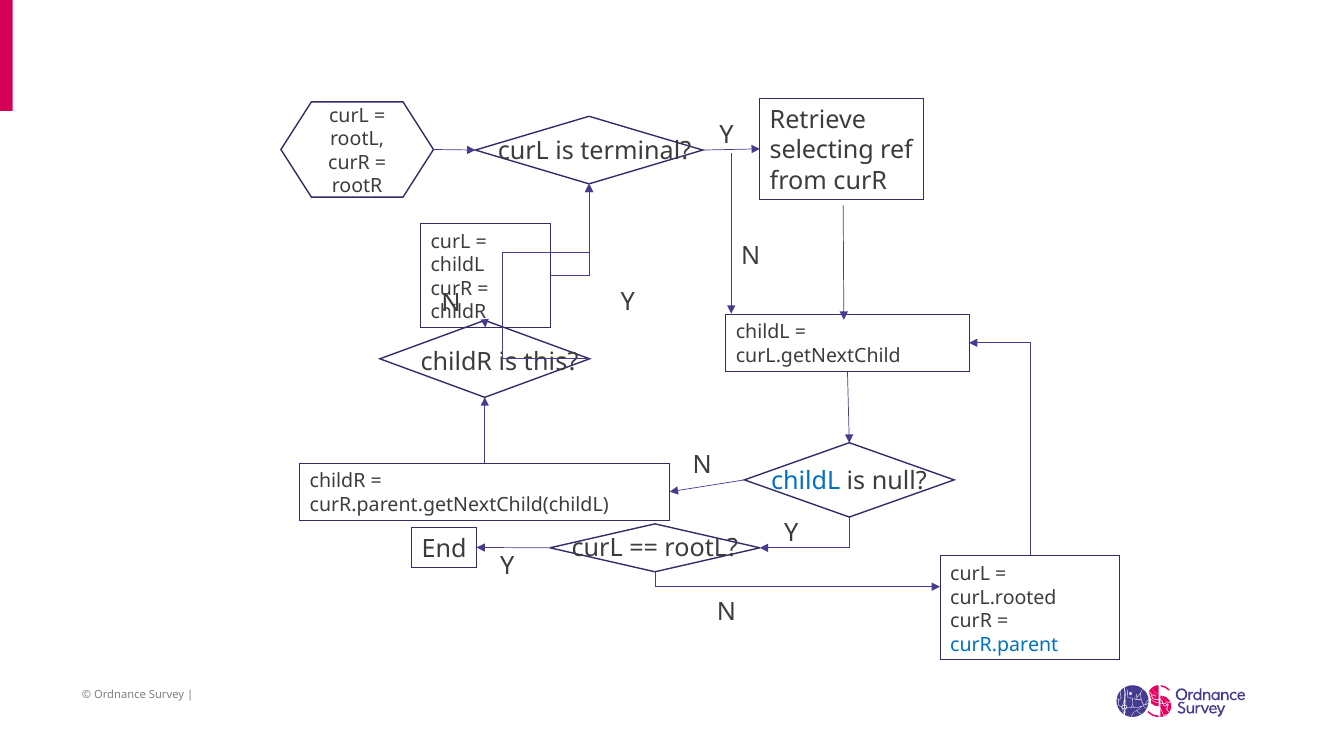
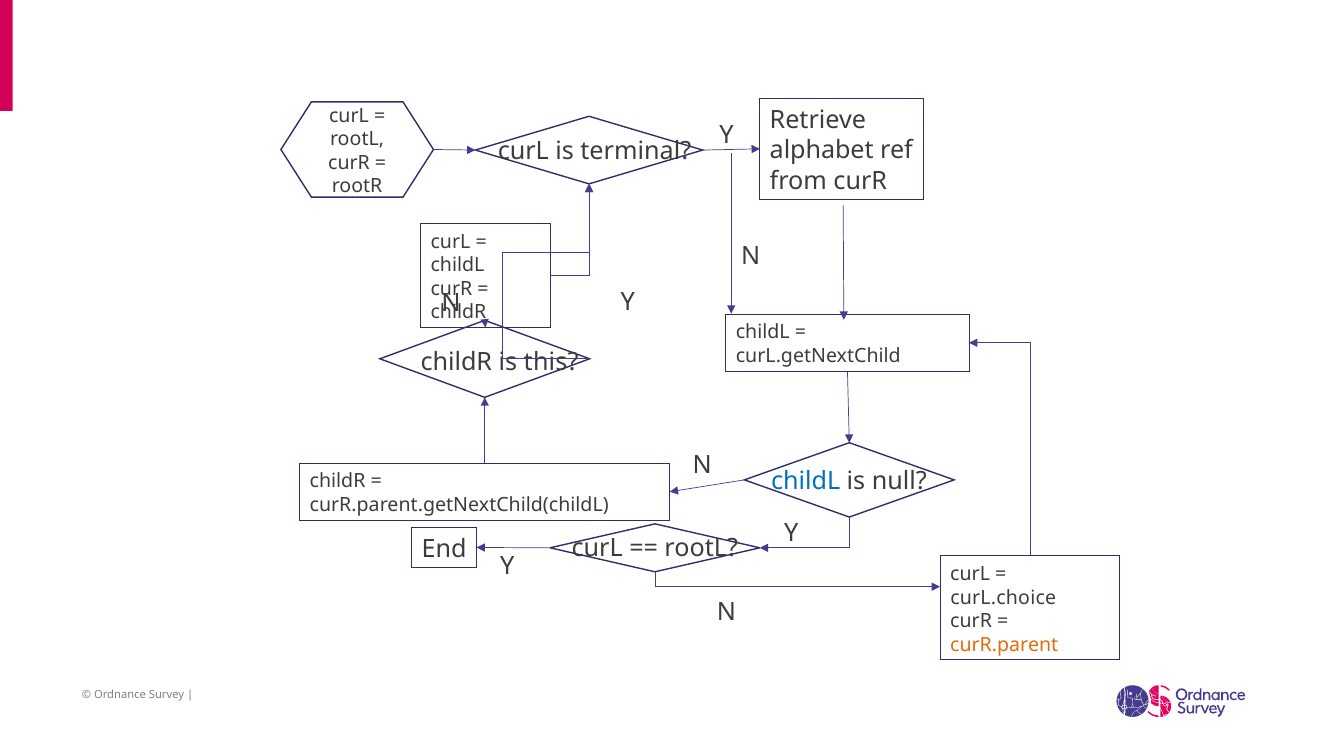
selecting: selecting -> alphabet
curL.rooted: curL.rooted -> curL.choice
curR.parent colour: blue -> orange
